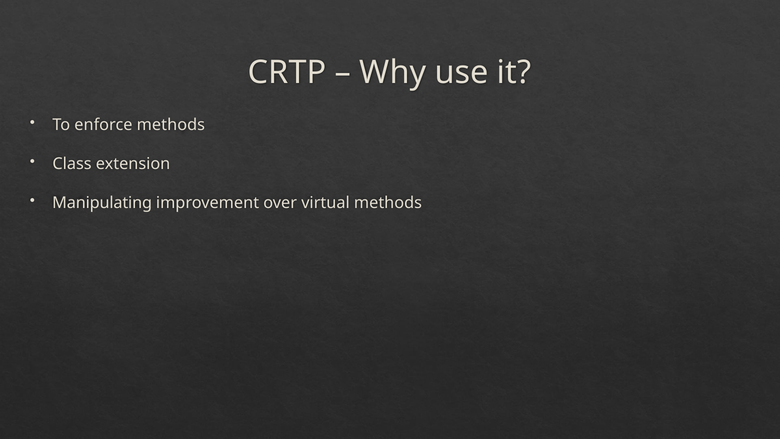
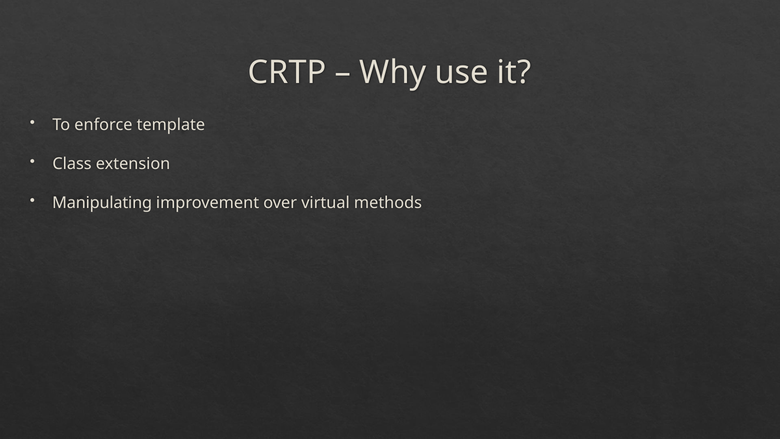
enforce methods: methods -> template
